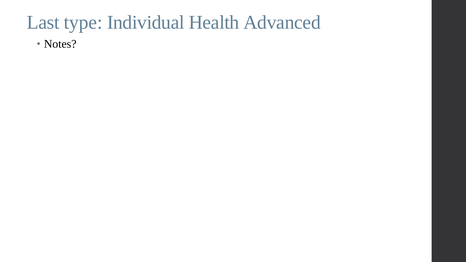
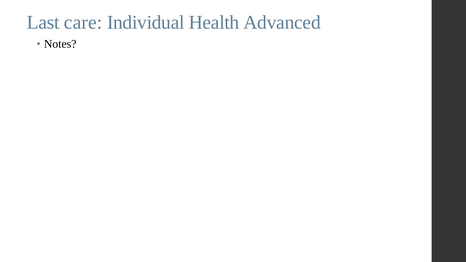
type: type -> care
